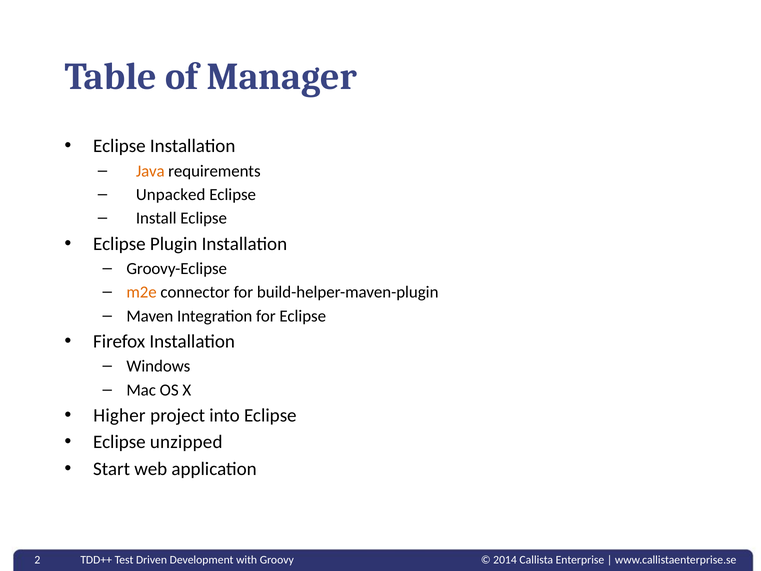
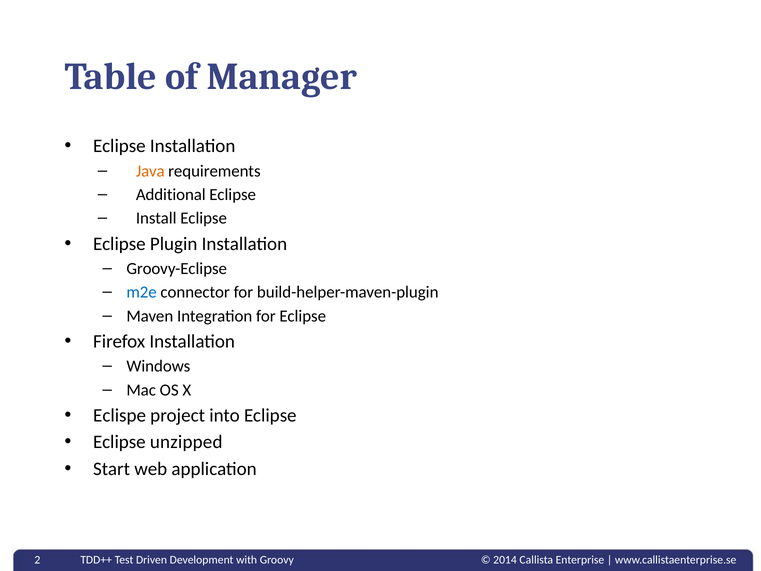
Unpacked: Unpacked -> Additional
m2e colour: orange -> blue
Higher: Higher -> Eclispe
